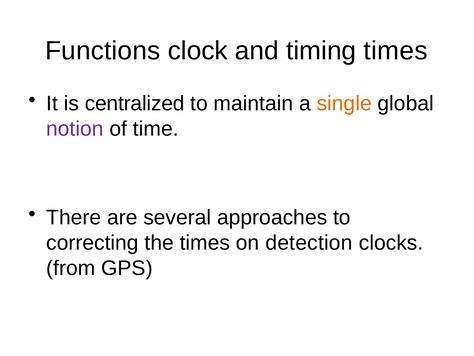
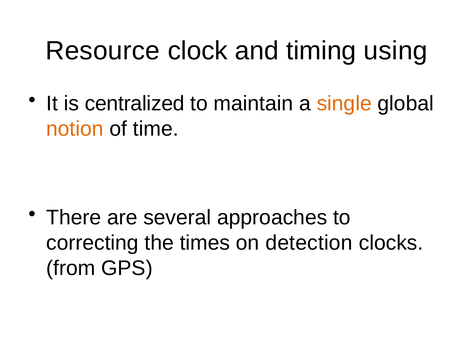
Functions: Functions -> Resource
timing times: times -> using
notion colour: purple -> orange
